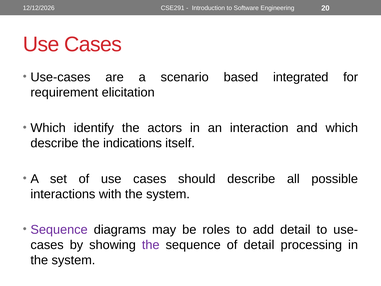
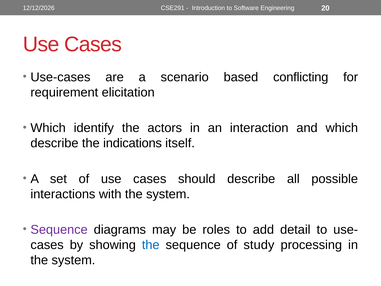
integrated: integrated -> conflicting
the at (151, 245) colour: purple -> blue
of detail: detail -> study
